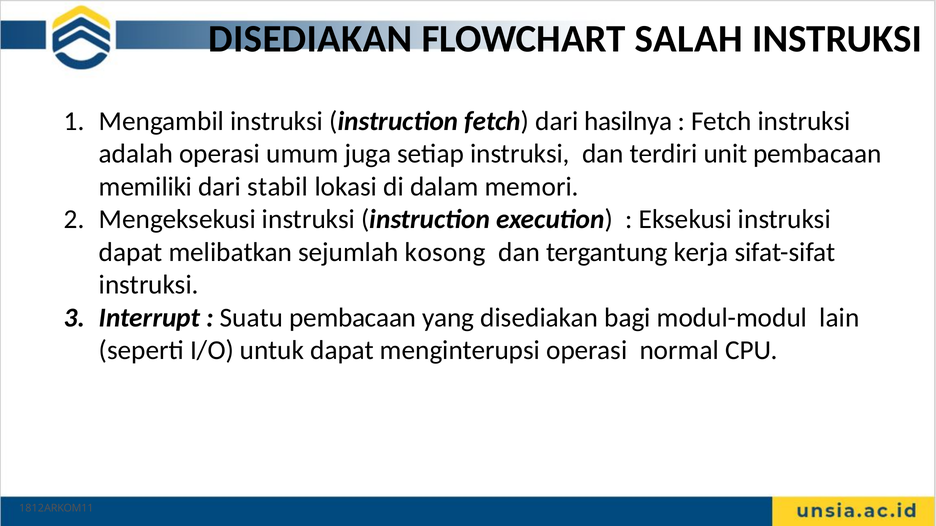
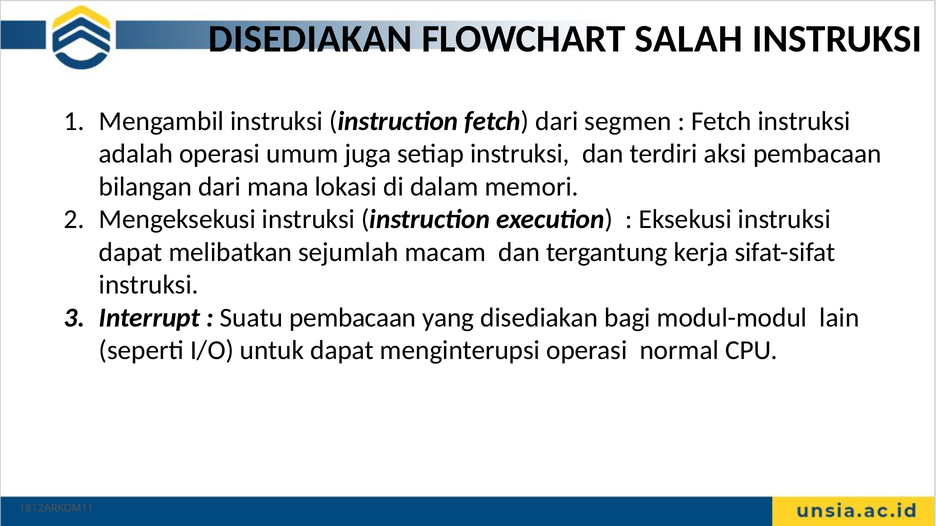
hasilnya: hasilnya -> segmen
unit: unit -> aksi
memiliki: memiliki -> bilangan
stabil: stabil -> mana
kosong: kosong -> macam
